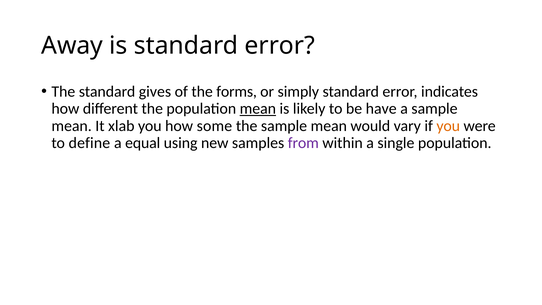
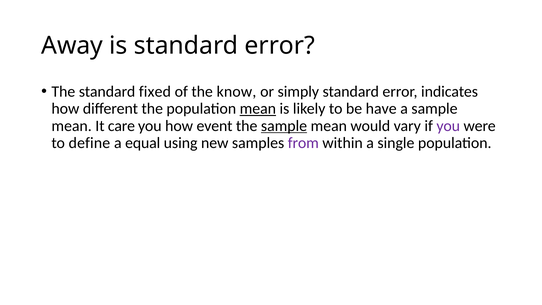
gives: gives -> fixed
forms: forms -> know
xlab: xlab -> care
some: some -> event
sample at (284, 126) underline: none -> present
you at (448, 126) colour: orange -> purple
